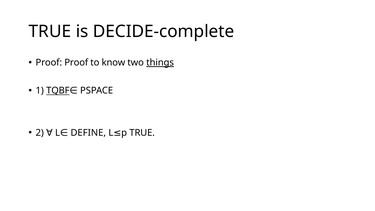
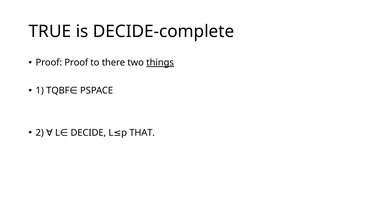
know: know -> there
TQBF underline: present -> none
DEFINE: DEFINE -> DECIDE
TRUE at (142, 133): TRUE -> THAT
